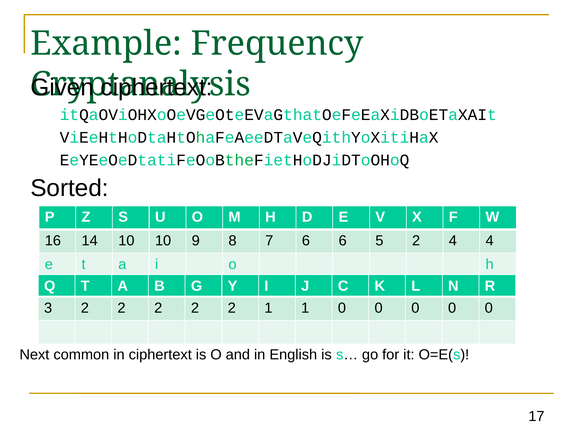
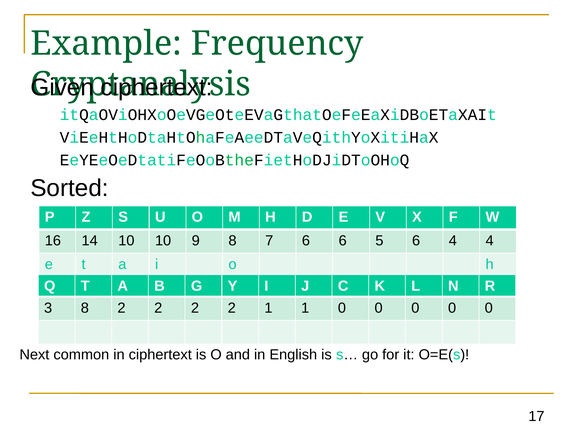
5 2: 2 -> 6
3 2: 2 -> 8
